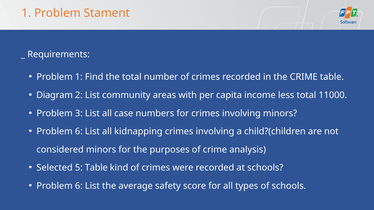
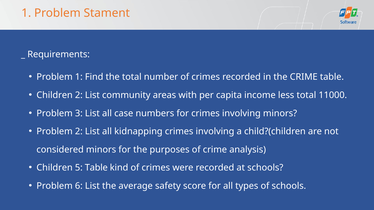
Diagram at (55, 95): Diagram -> Children
6 at (79, 132): 6 -> 2
Selected at (55, 168): Selected -> Children
